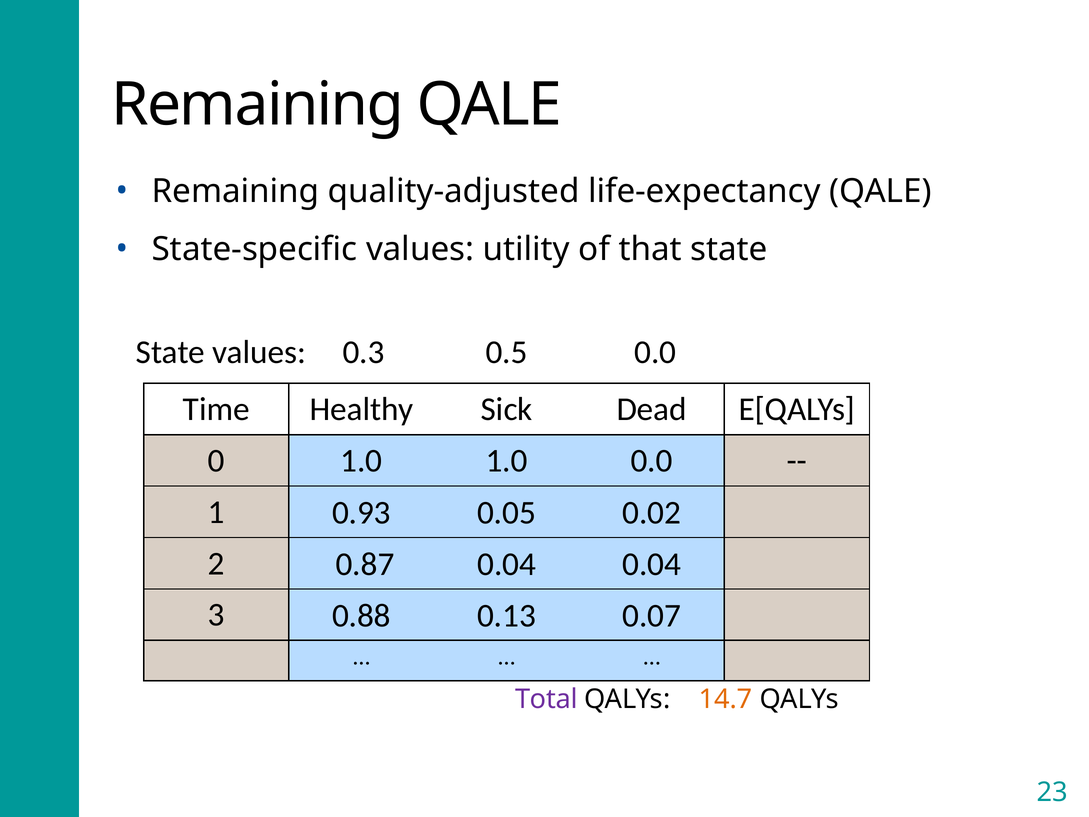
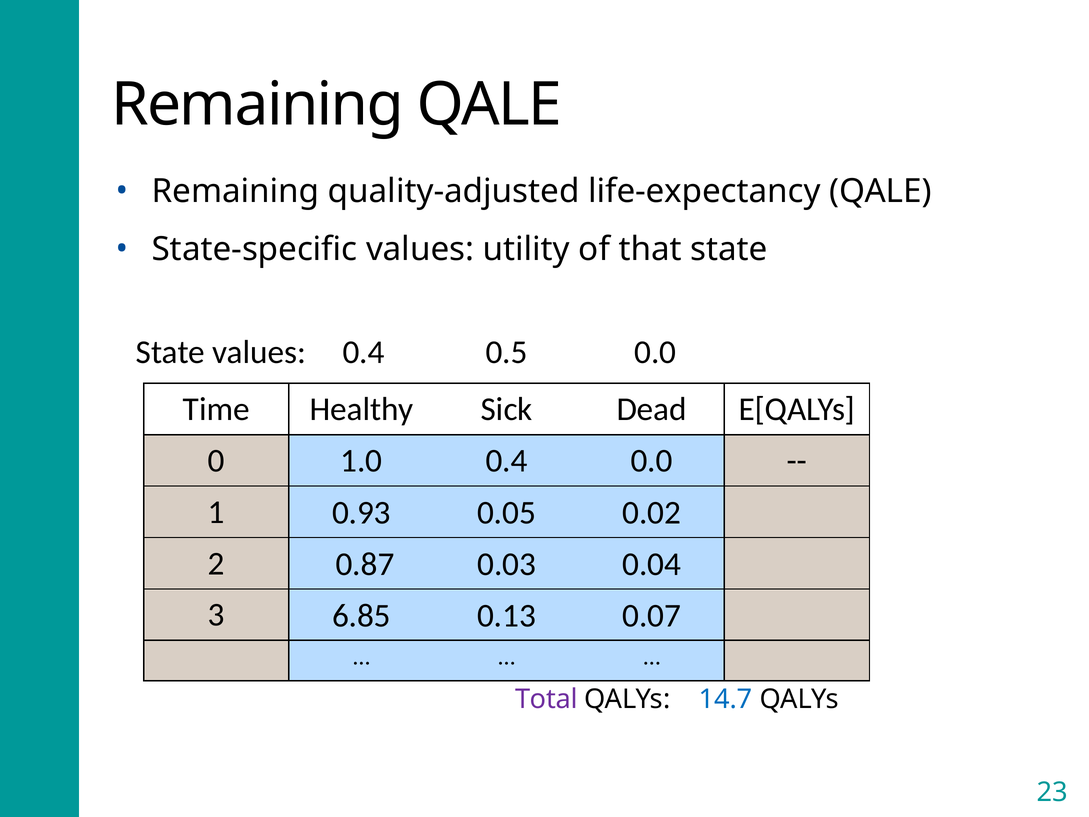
values 0.3: 0.3 -> 0.4
1.0 1.0: 1.0 -> 0.4
0.87 0.04: 0.04 -> 0.03
0.88: 0.88 -> 6.85
14.7 colour: orange -> blue
